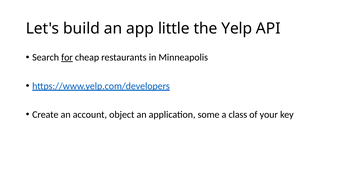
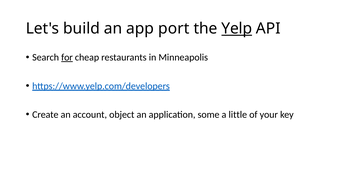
little: little -> port
Yelp underline: none -> present
class: class -> little
